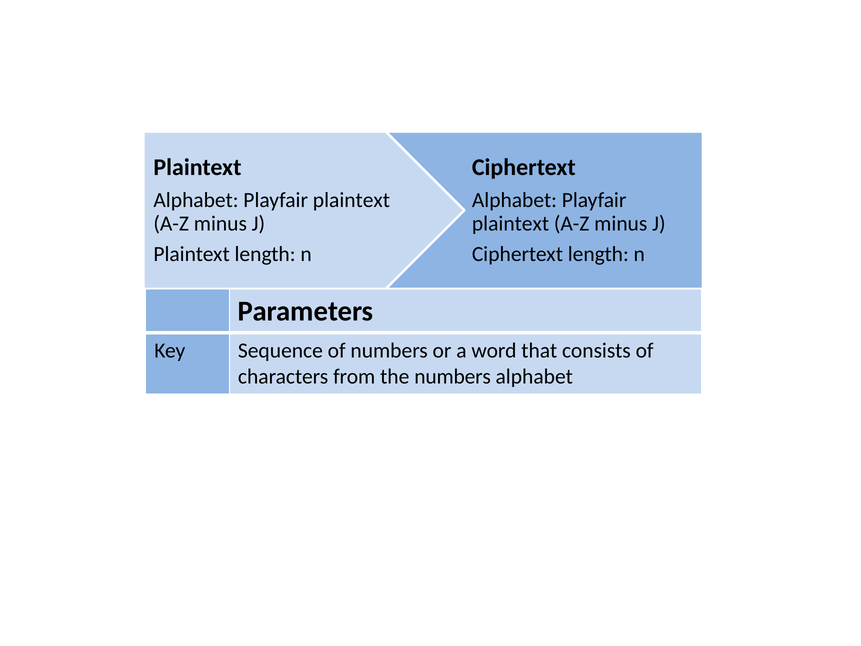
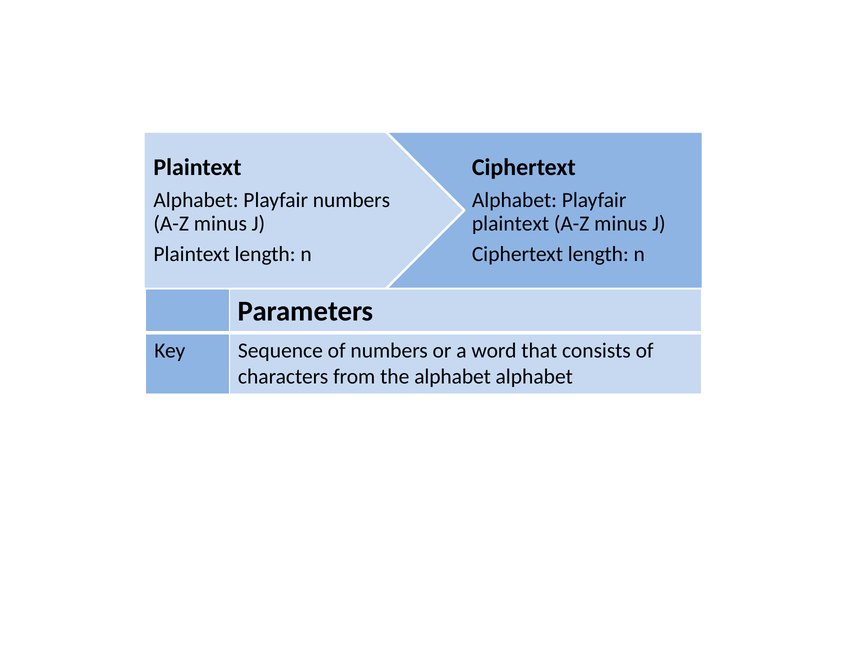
plaintext at (351, 200): plaintext -> numbers
the numbers: numbers -> alphabet
